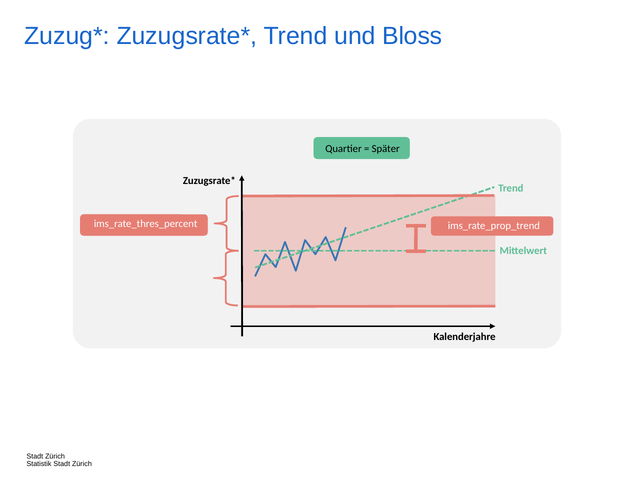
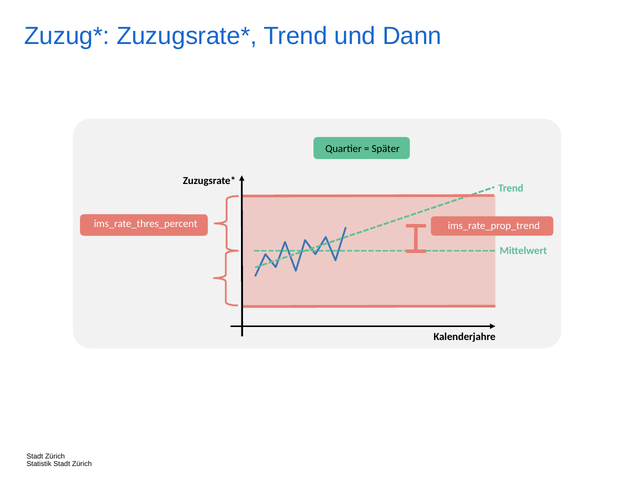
Bloss: Bloss -> Dann
